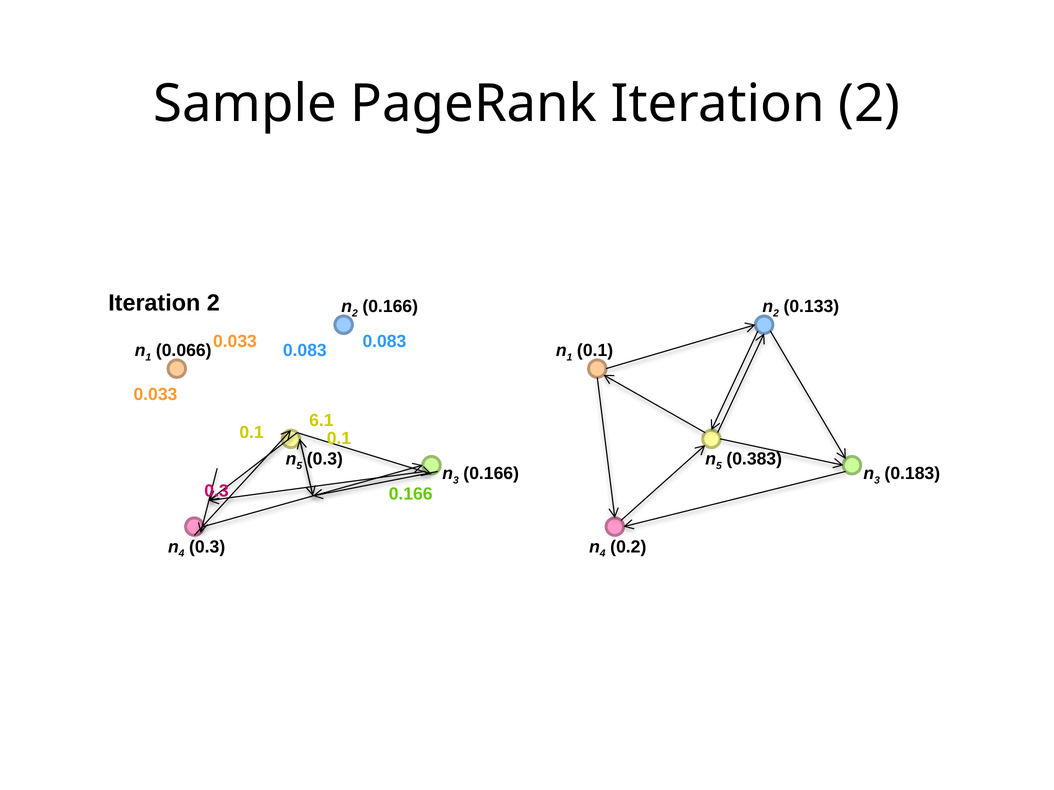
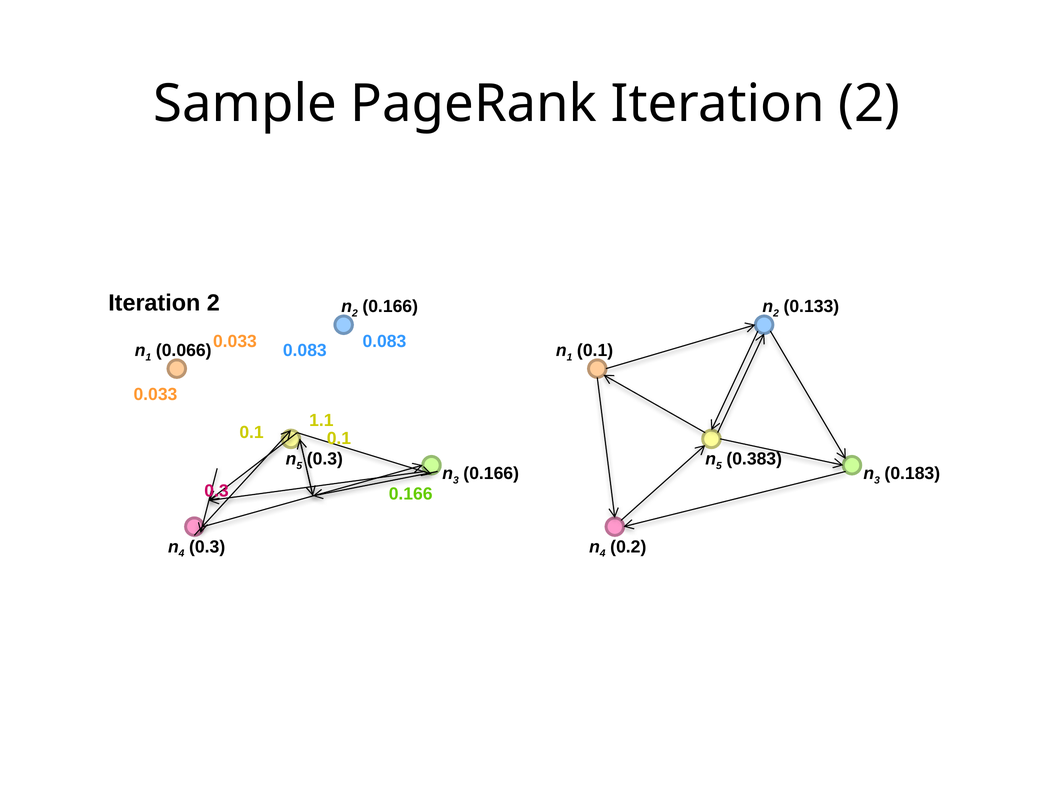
6.1: 6.1 -> 1.1
